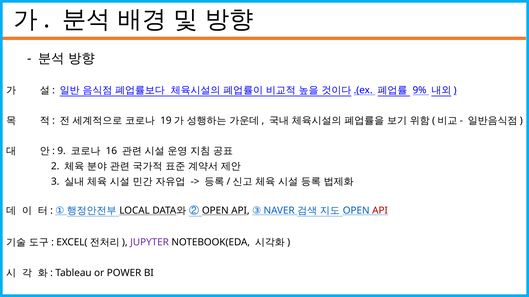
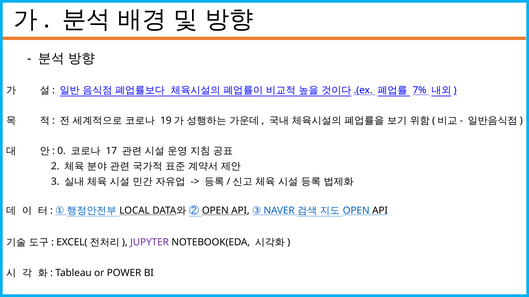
9%: 9% -> 7%
9: 9 -> 0
16: 16 -> 17
API at (380, 211) colour: red -> black
